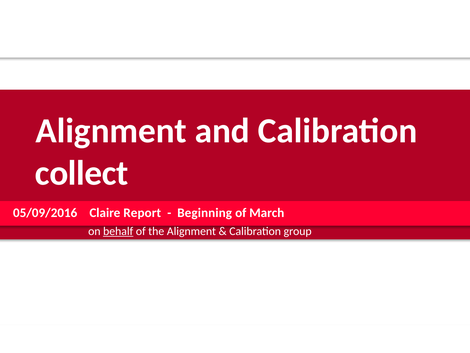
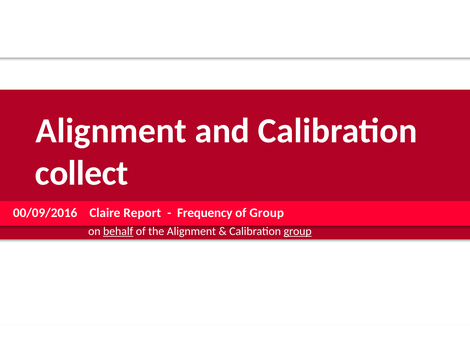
05/09/2016: 05/09/2016 -> 00/09/2016
Beginning: Beginning -> Frequency
of March: March -> Group
group at (298, 231) underline: none -> present
